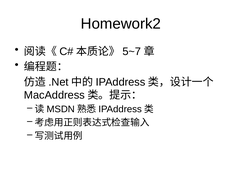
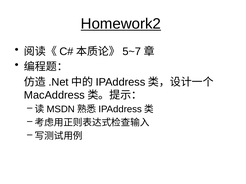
Homework2 underline: none -> present
